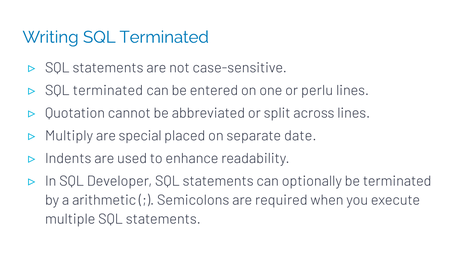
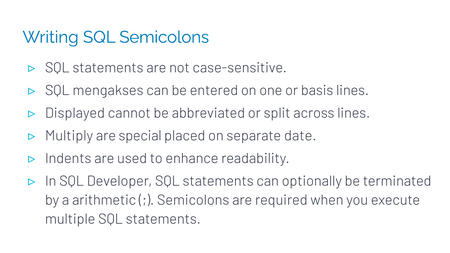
Writing SQL Terminated: Terminated -> Semicolons
terminated at (108, 91): terminated -> mengakses
perlu: perlu -> basis
Quotation: Quotation -> Displayed
